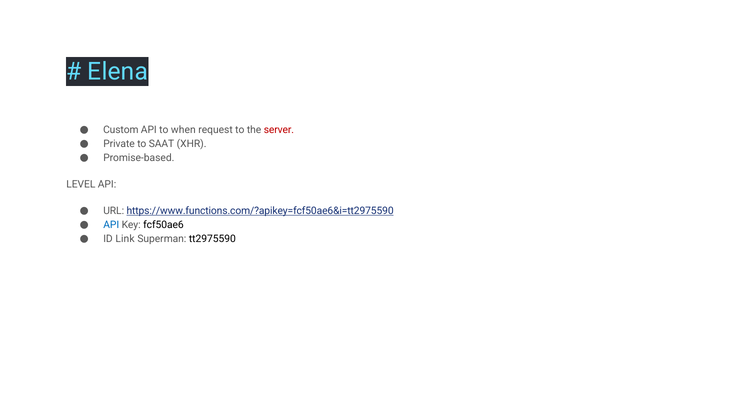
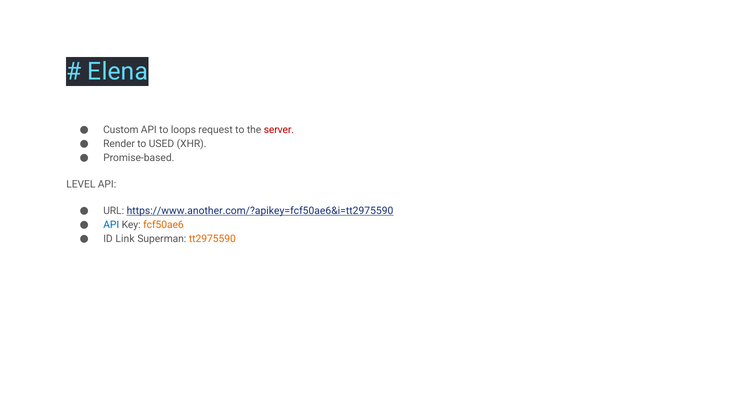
when: when -> loops
Private: Private -> Render
SAAT: SAAT -> USED
https://www.functions.com/?apikey=fcf50ae6&i=tt2975590: https://www.functions.com/?apikey=fcf50ae6&i=tt2975590 -> https://www.another.com/?apikey=fcf50ae6&i=tt2975590
fcf50ae6 colour: black -> orange
tt2975590 colour: black -> orange
